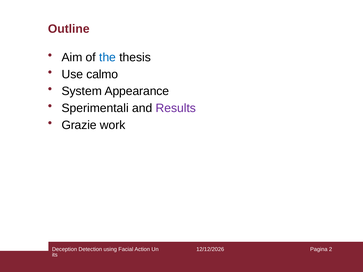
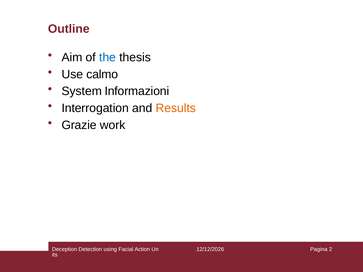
Appearance: Appearance -> Informazioni
Sperimentali: Sperimentali -> Interrogation
Results colour: purple -> orange
